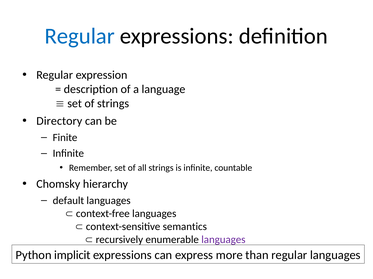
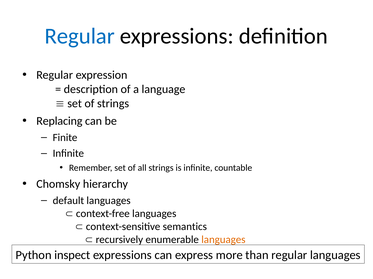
Directory: Directory -> Replacing
languages at (223, 240) colour: purple -> orange
implicit: implicit -> inspect
